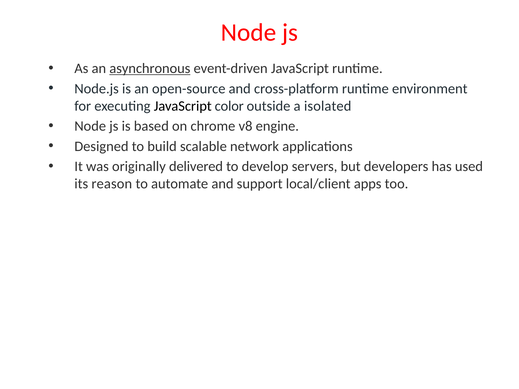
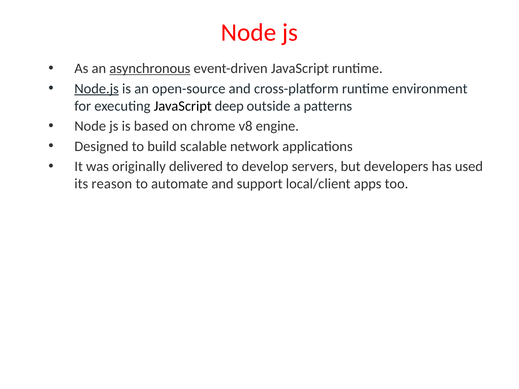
Node.js underline: none -> present
color: color -> deep
isolated: isolated -> patterns
